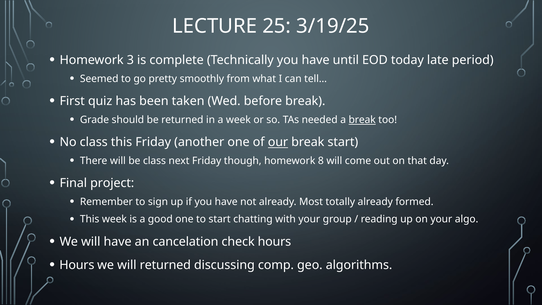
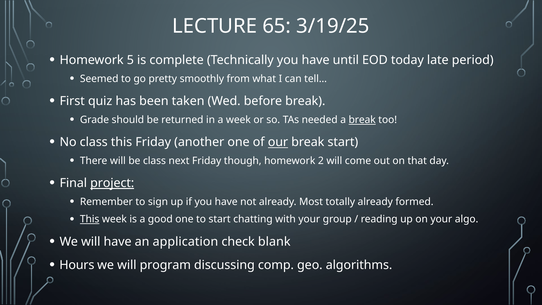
25: 25 -> 65
3: 3 -> 5
8: 8 -> 2
project underline: none -> present
This at (90, 219) underline: none -> present
cancelation: cancelation -> application
check hours: hours -> blank
will returned: returned -> program
